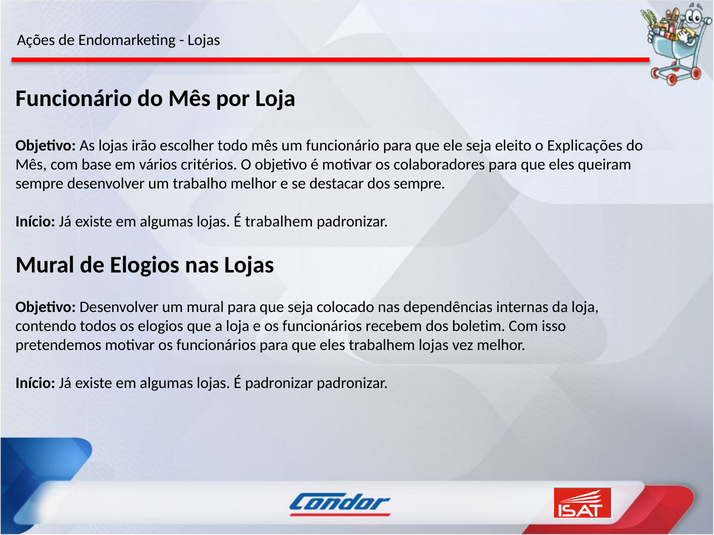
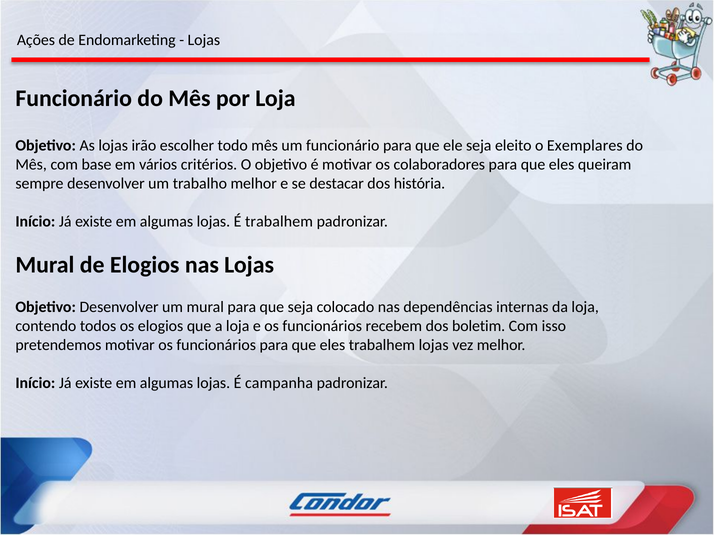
Explicações: Explicações -> Exemplares
dos sempre: sempre -> história
É padronizar: padronizar -> campanha
